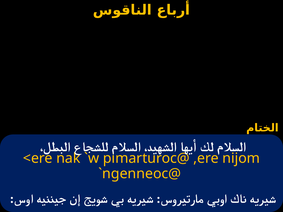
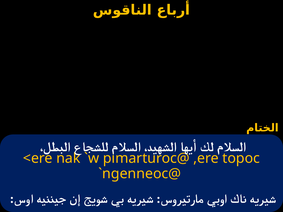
nijom: nijom -> topoc
